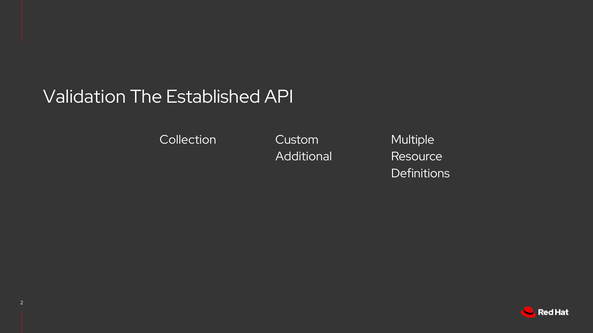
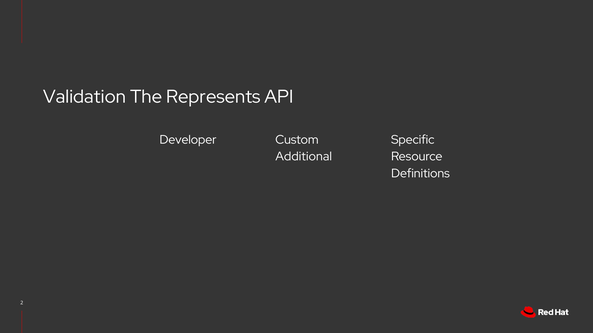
Established: Established -> Represents
Collection: Collection -> Developer
Multiple: Multiple -> Specific
